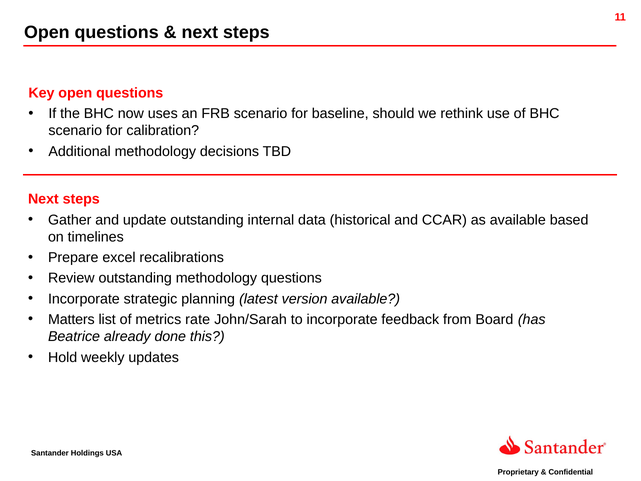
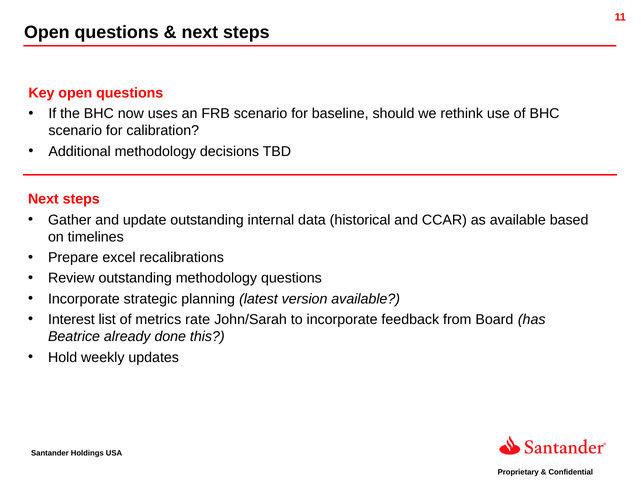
Matters: Matters -> Interest
